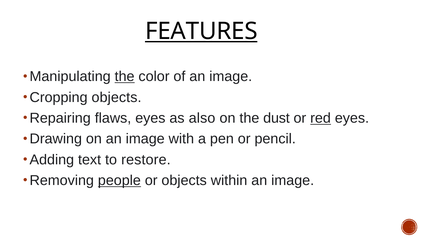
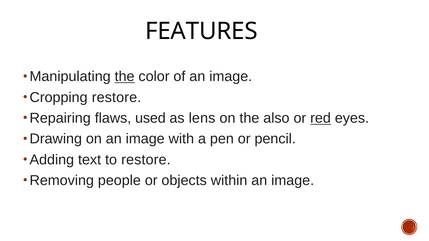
FEATURES underline: present -> none
Cropping objects: objects -> restore
flaws eyes: eyes -> used
also: also -> lens
dust: dust -> also
people underline: present -> none
